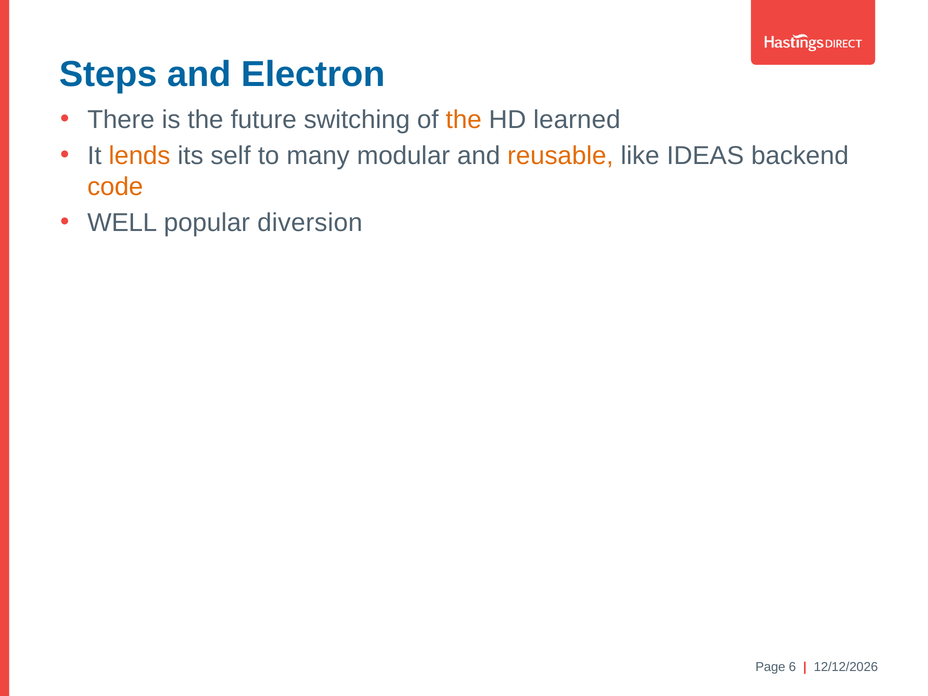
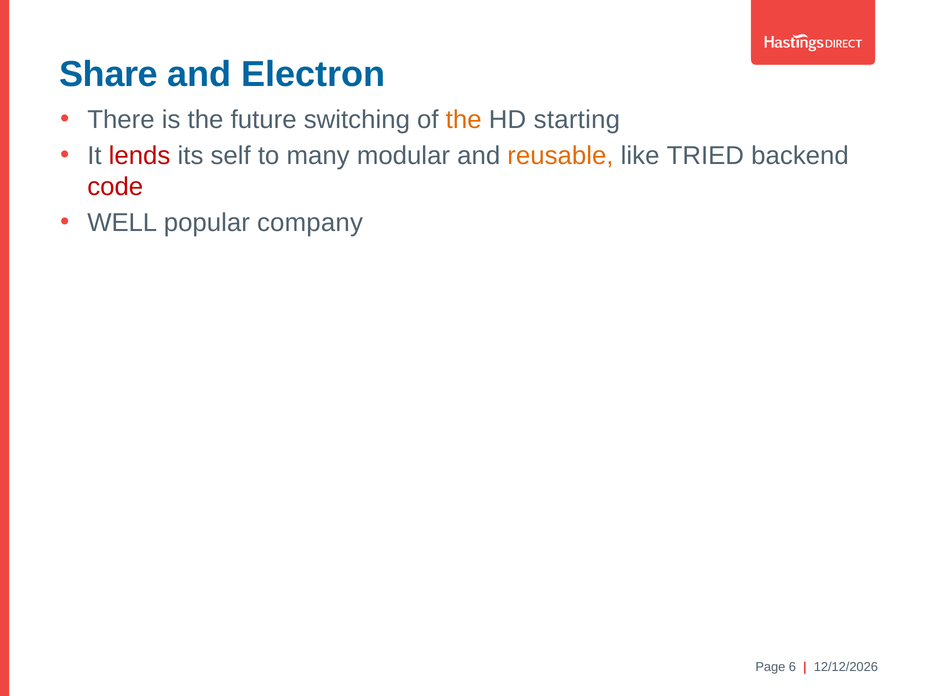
Steps: Steps -> Share
learned: learned -> starting
lends colour: orange -> red
IDEAS: IDEAS -> TRIED
code colour: orange -> red
diversion: diversion -> company
